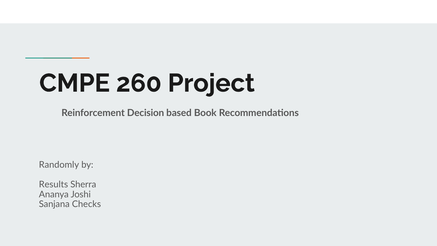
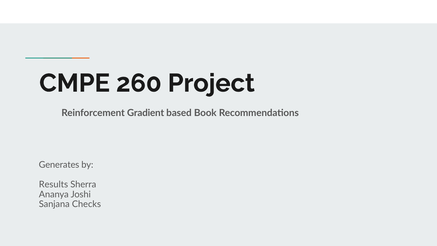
Decision: Decision -> Gradient
Randomly: Randomly -> Generates
